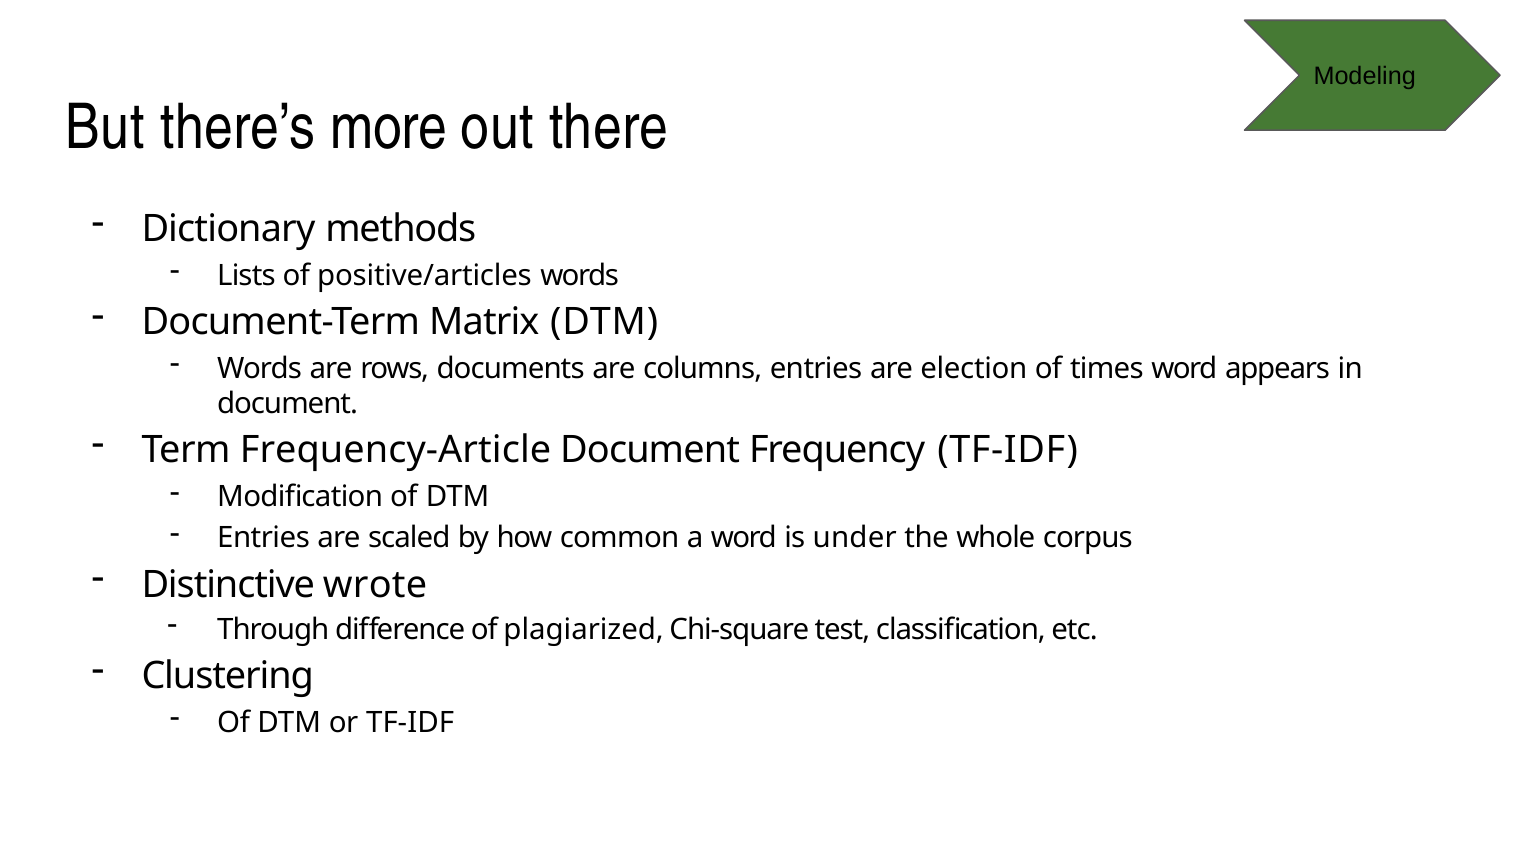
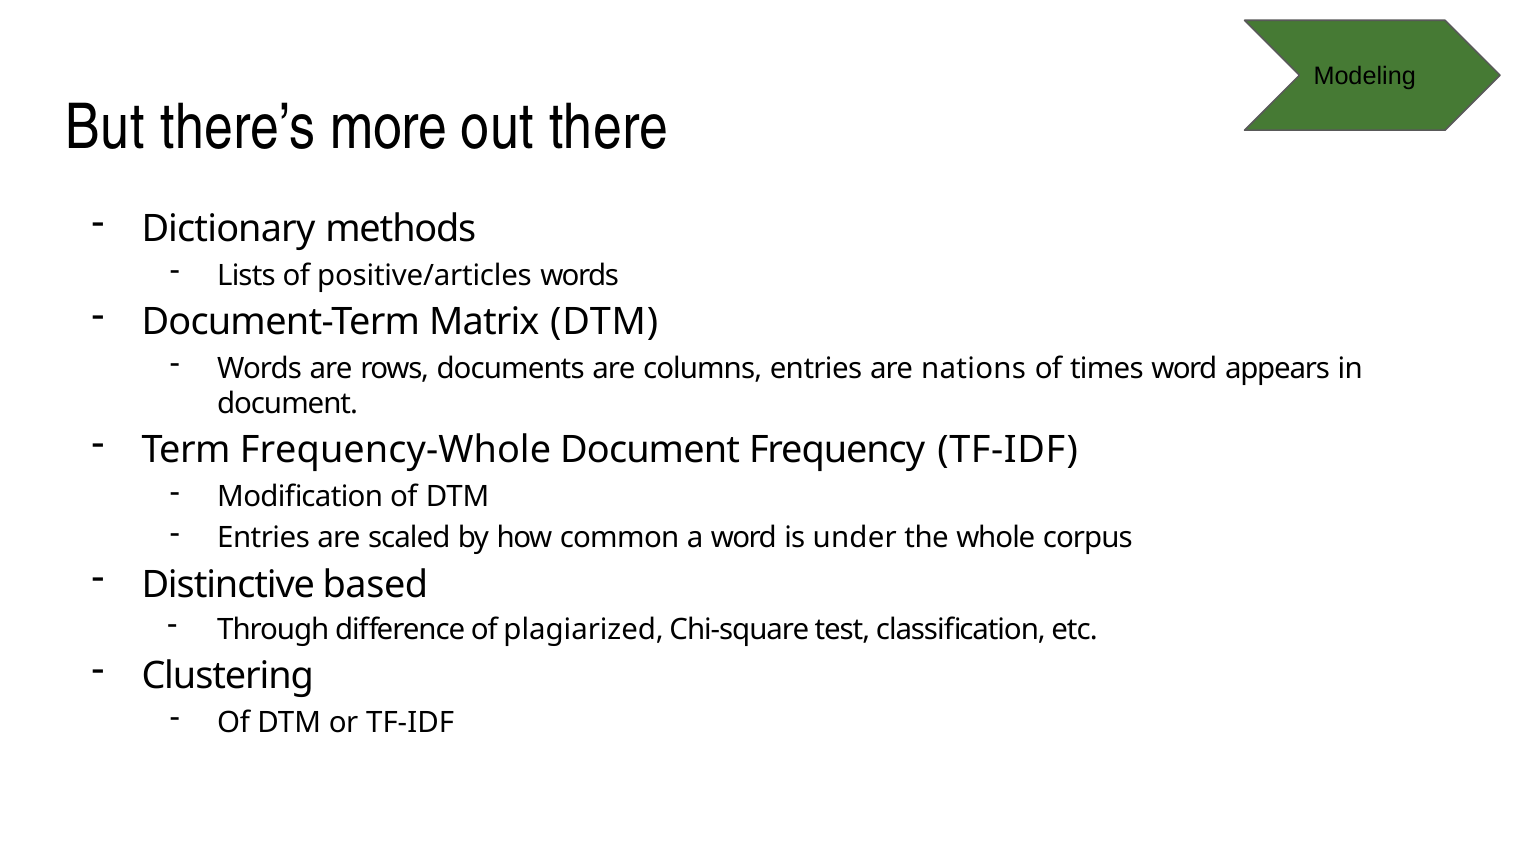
election: election -> nations
Frequency-Article: Frequency-Article -> Frequency-Whole
wrote: wrote -> based
